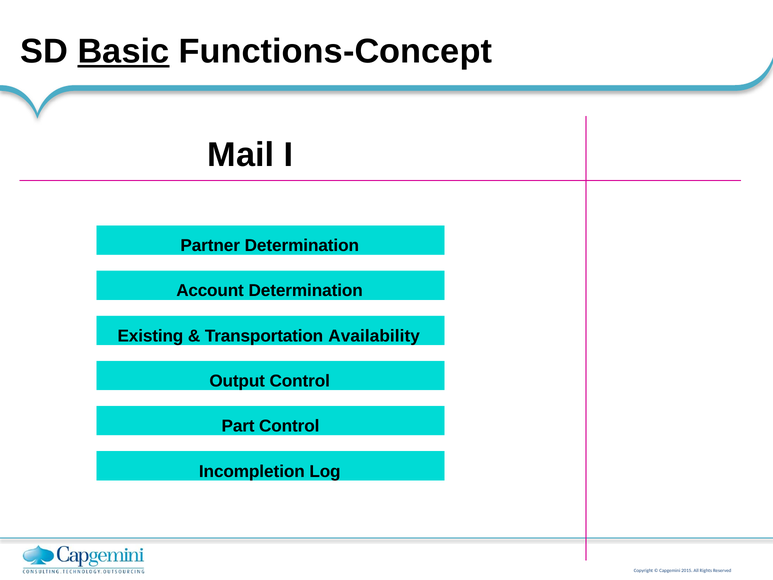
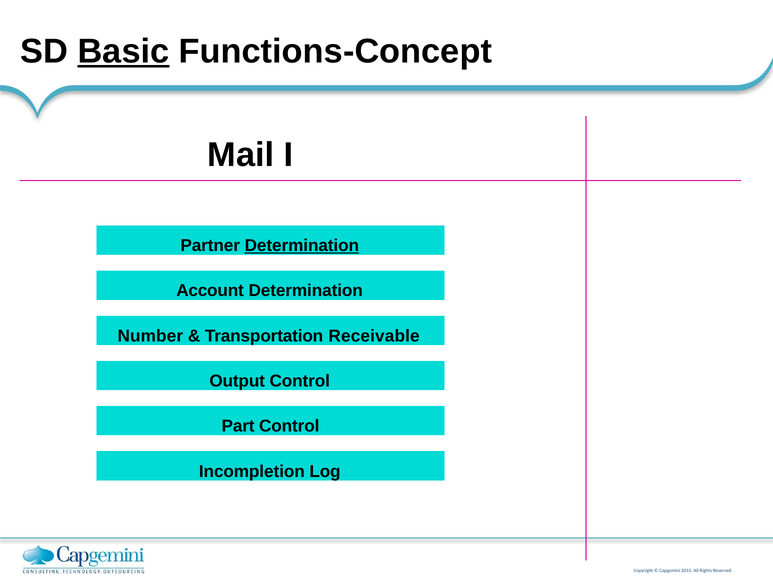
Determination at (302, 246) underline: none -> present
Existing: Existing -> Number
Availability: Availability -> Receivable
